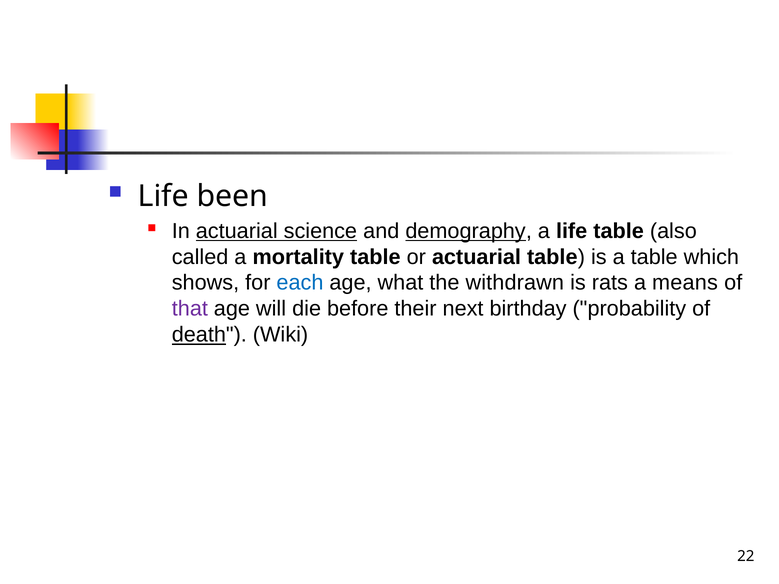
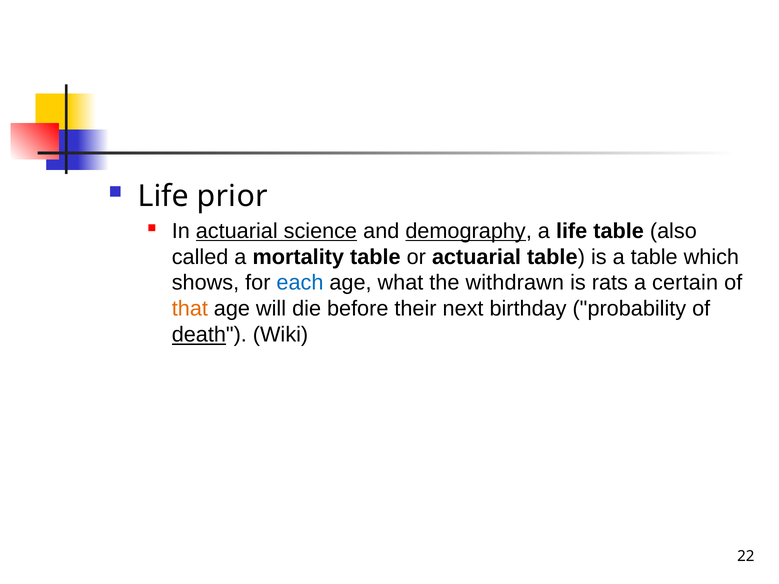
been: been -> prior
means: means -> certain
that colour: purple -> orange
